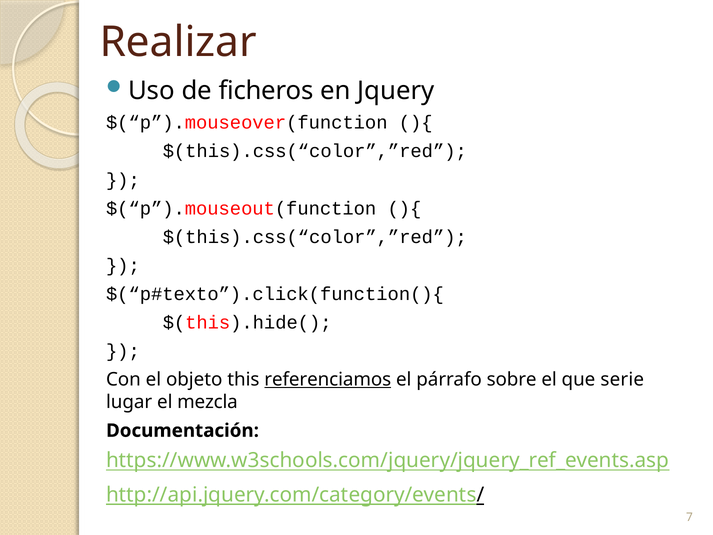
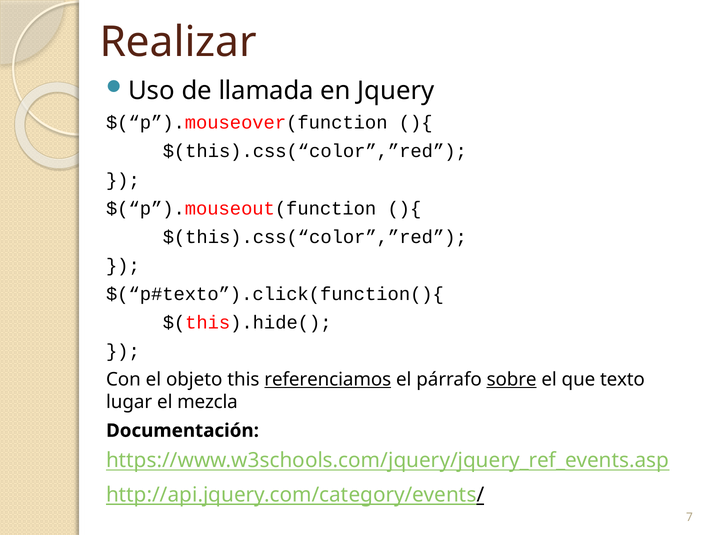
ficheros: ficheros -> llamada
sobre underline: none -> present
serie: serie -> texto
